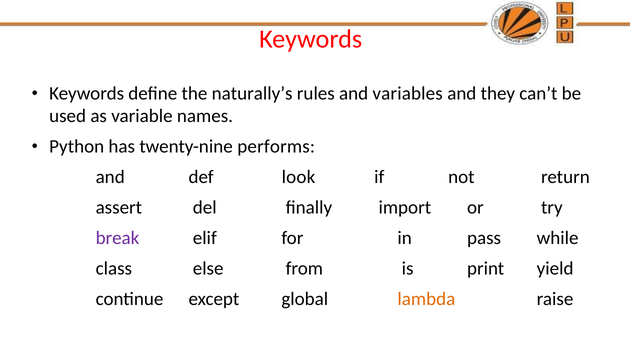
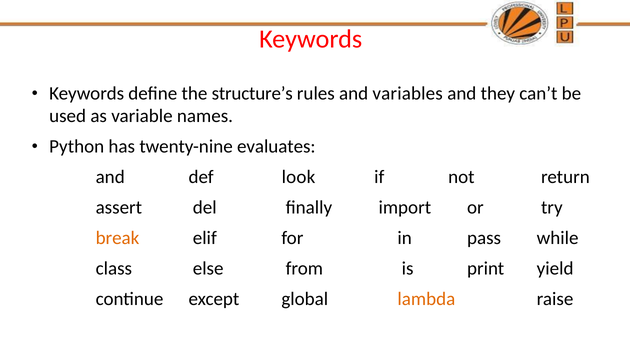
naturally’s: naturally’s -> structure’s
performs: performs -> evaluates
break colour: purple -> orange
